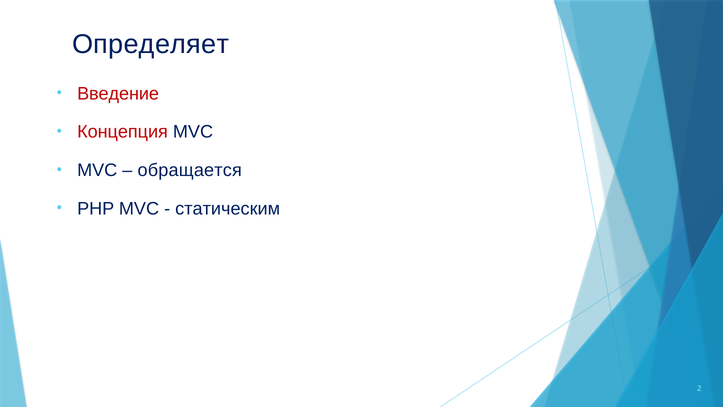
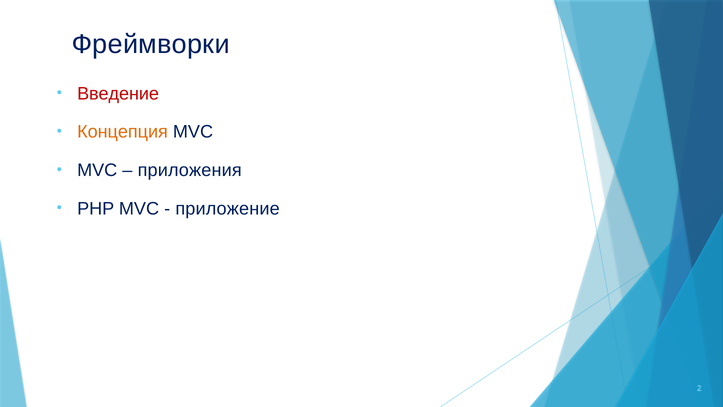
Определяет: Определяет -> Фреймворки
Концепция colour: red -> orange
обращается: обращается -> приложения
статическим: статическим -> приложение
